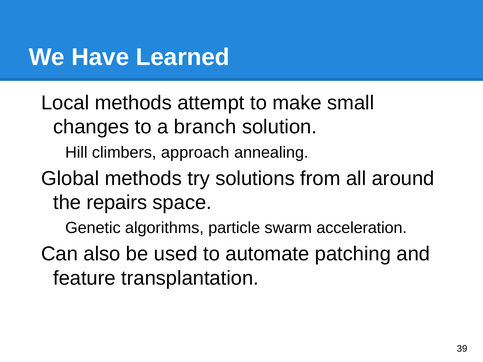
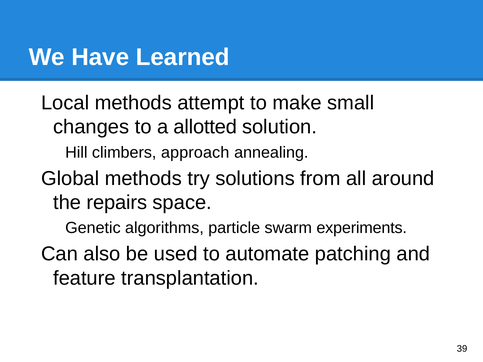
branch: branch -> allotted
acceleration: acceleration -> experiments
